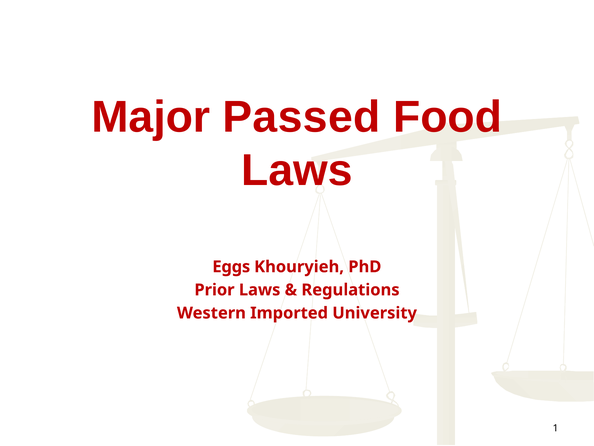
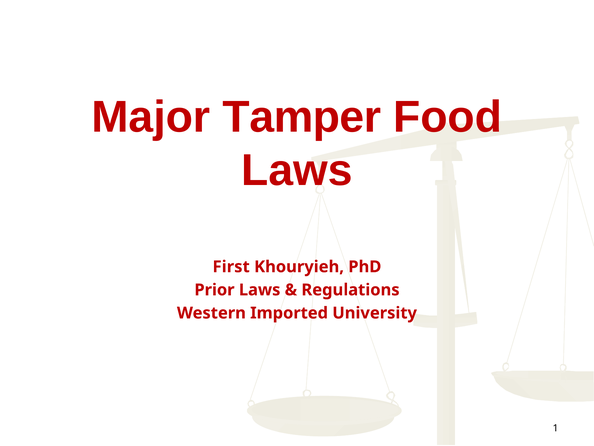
Passed: Passed -> Tamper
Eggs: Eggs -> First
